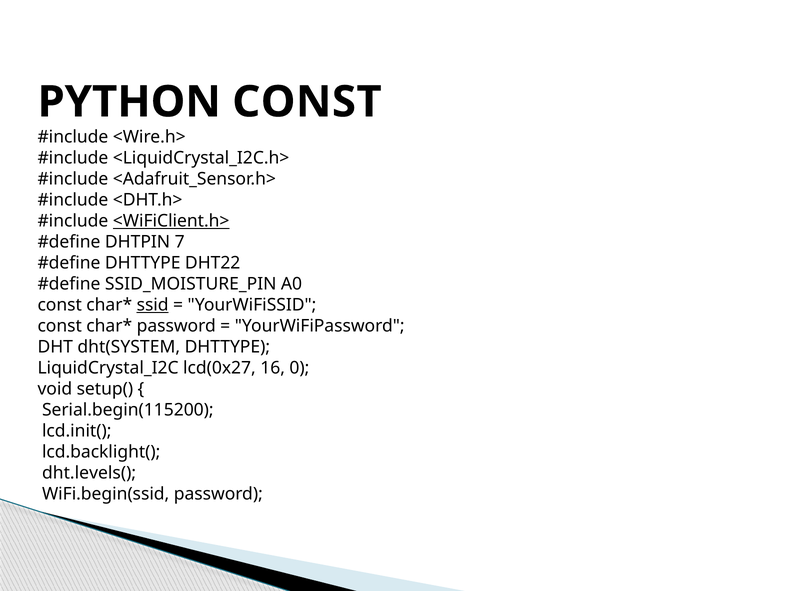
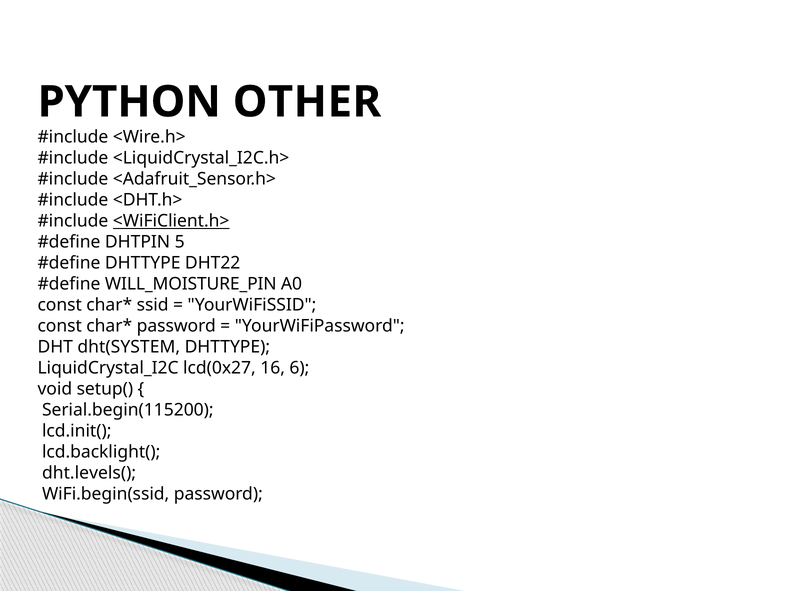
CONST at (307, 102): CONST -> OTHER
7: 7 -> 5
SSID_MOISTURE_PIN: SSID_MOISTURE_PIN -> WILL_MOISTURE_PIN
ssid underline: present -> none
0: 0 -> 6
